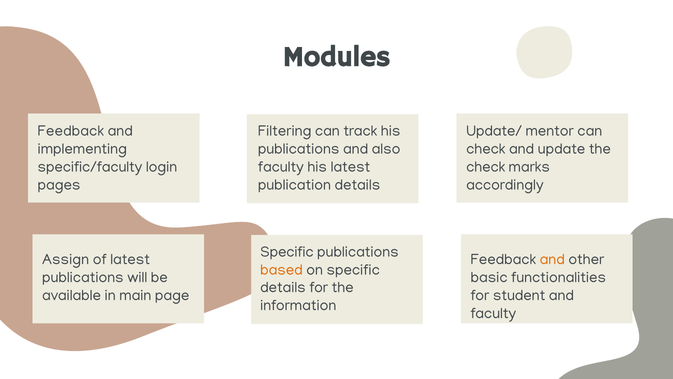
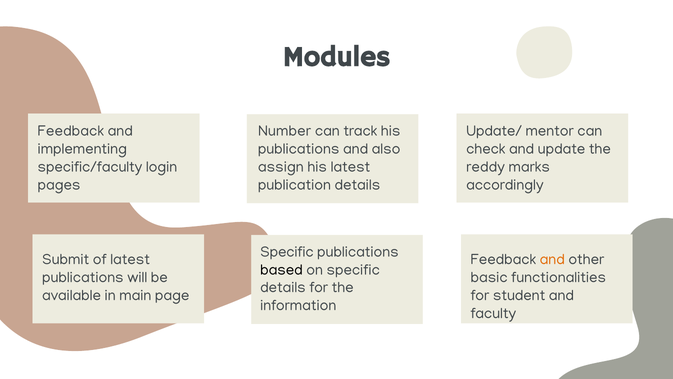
Filtering: Filtering -> Number
faculty at (281, 167): faculty -> assign
check at (486, 167): check -> reddy
Assign: Assign -> Submit
based colour: orange -> black
